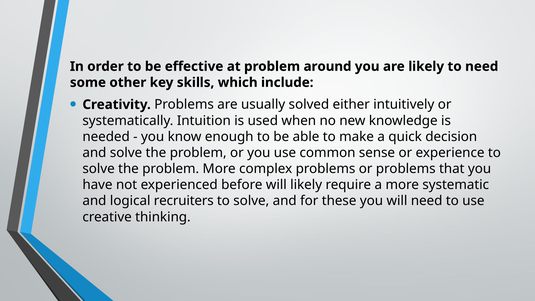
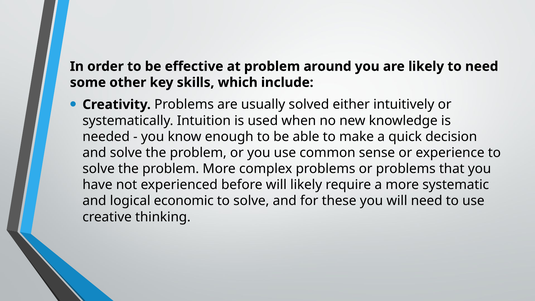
recruiters: recruiters -> economic
